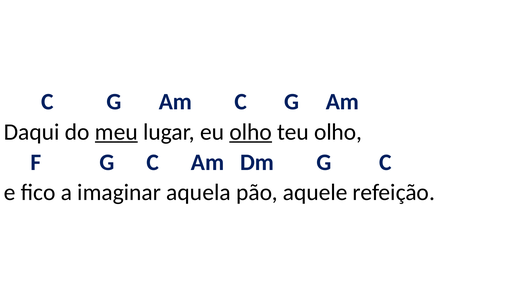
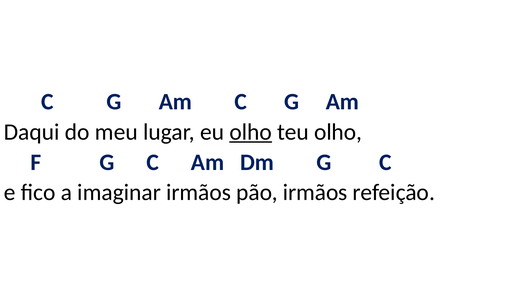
meu underline: present -> none
imaginar aquela: aquela -> irmãos
pão aquele: aquele -> irmãos
